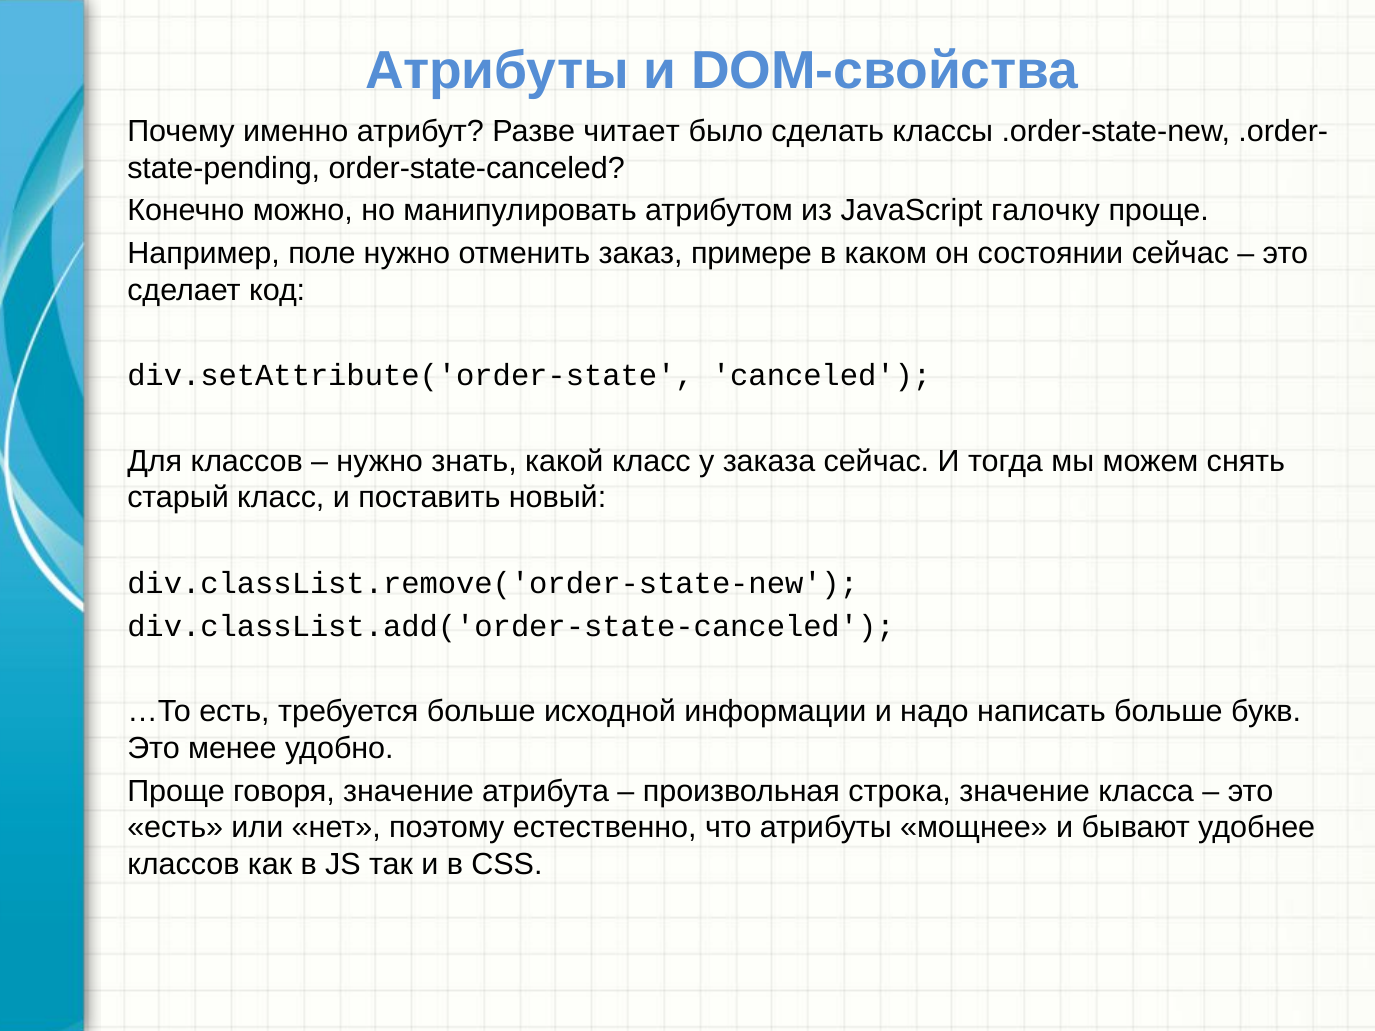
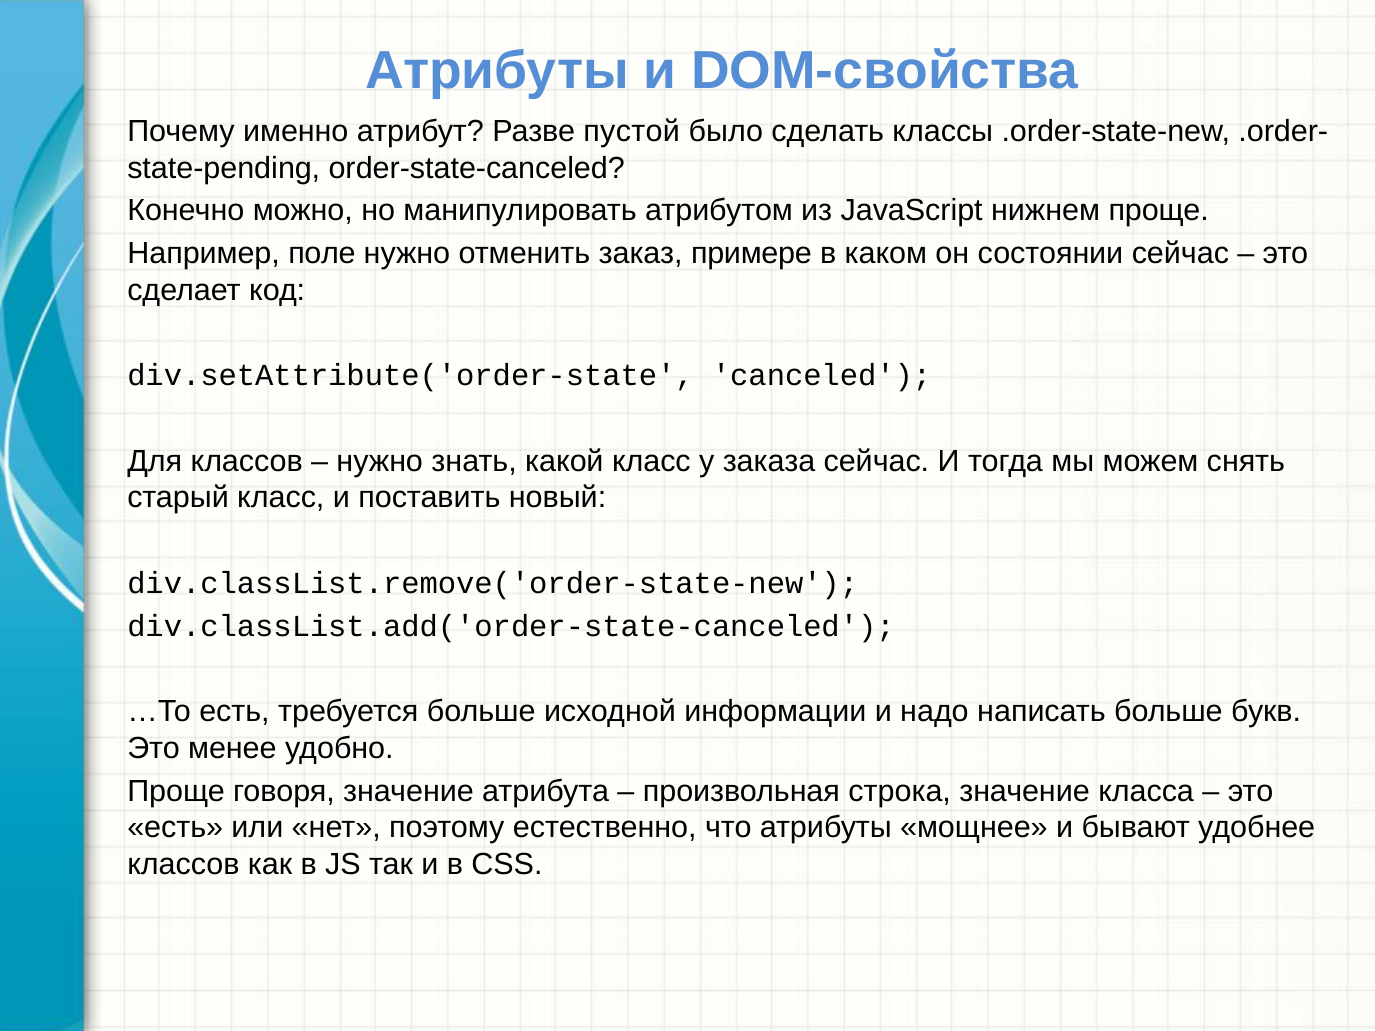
читает: читает -> пустой
галочку: галочку -> нижнем
